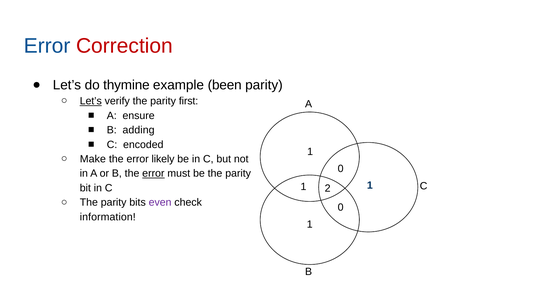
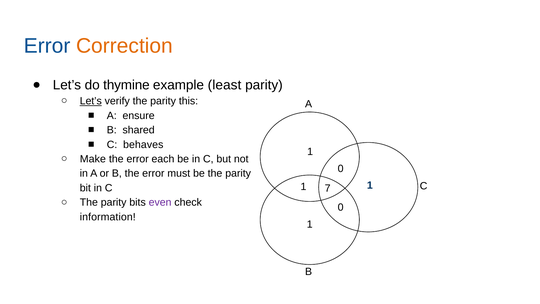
Correction colour: red -> orange
been: been -> least
first: first -> this
adding: adding -> shared
encoded: encoded -> behaves
likely: likely -> each
error at (153, 173) underline: present -> none
2: 2 -> 7
